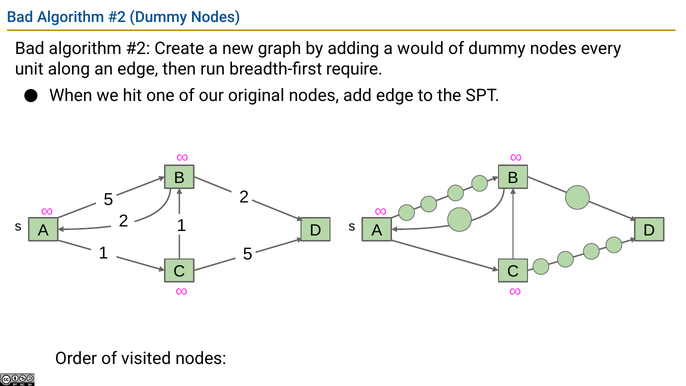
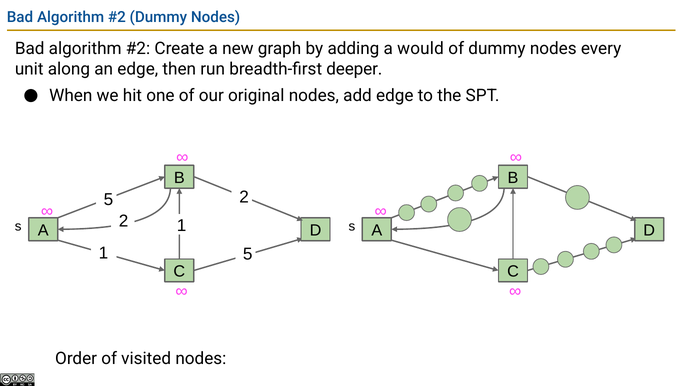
require: require -> deeper
